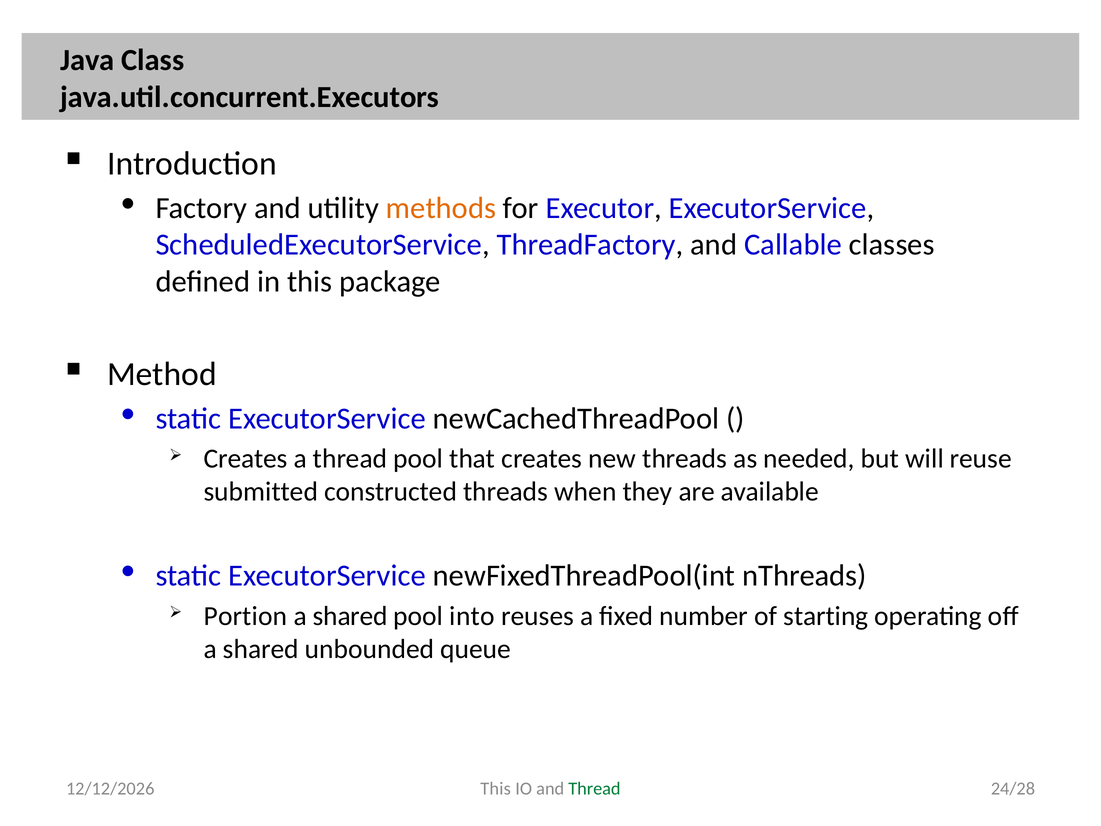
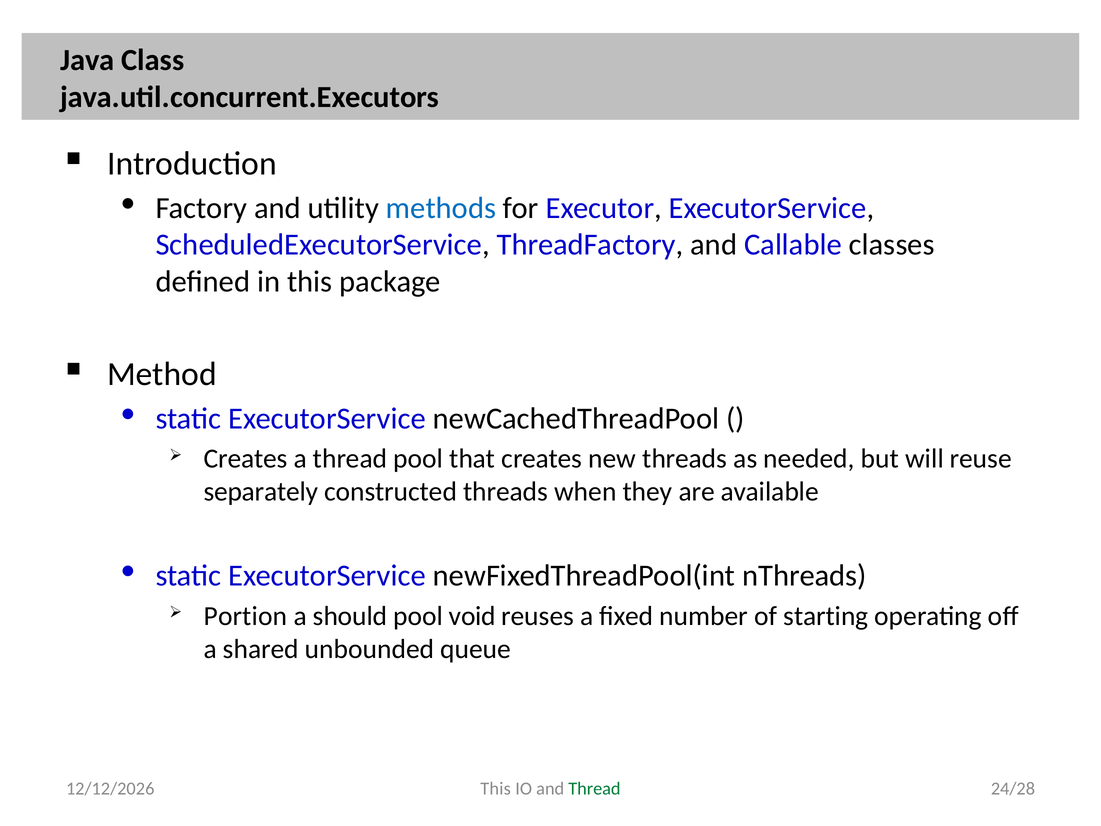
methods colour: orange -> blue
submitted: submitted -> separately
shared at (350, 616): shared -> should
into: into -> void
